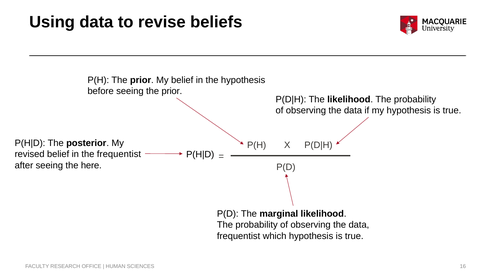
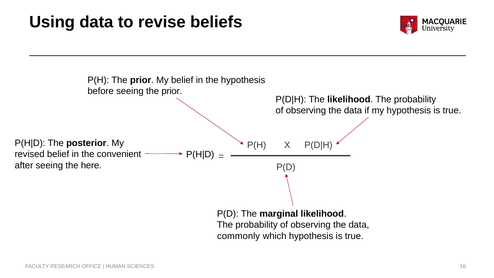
the frequentist: frequentist -> convenient
frequentist at (239, 236): frequentist -> commonly
